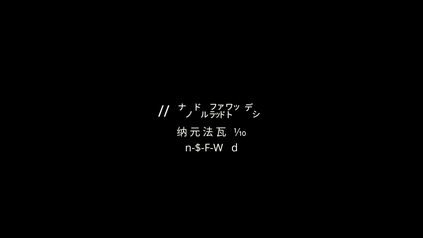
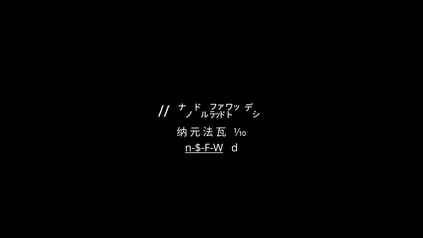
n-$-F-W underline: none -> present
